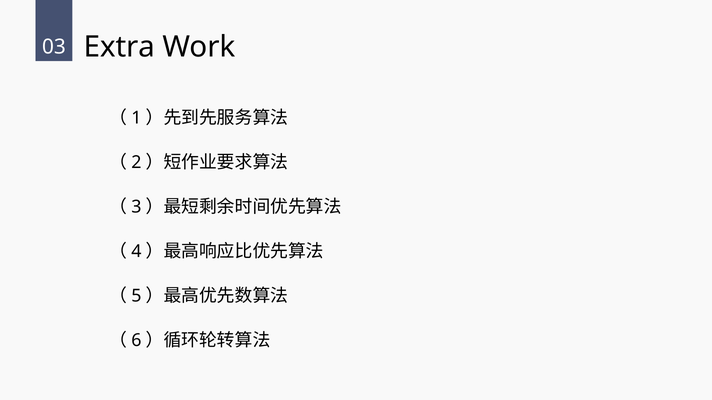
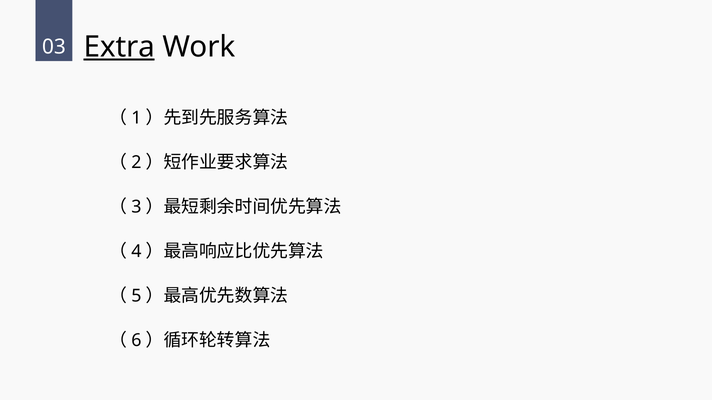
Extra underline: none -> present
